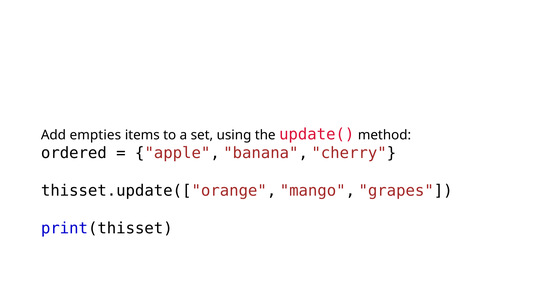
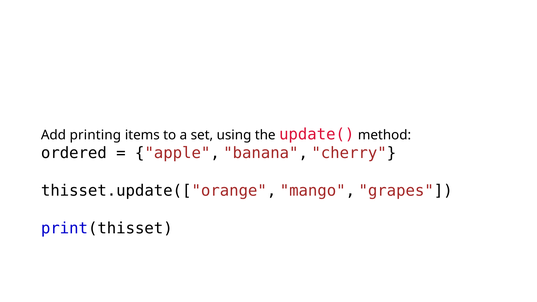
empties: empties -> printing
